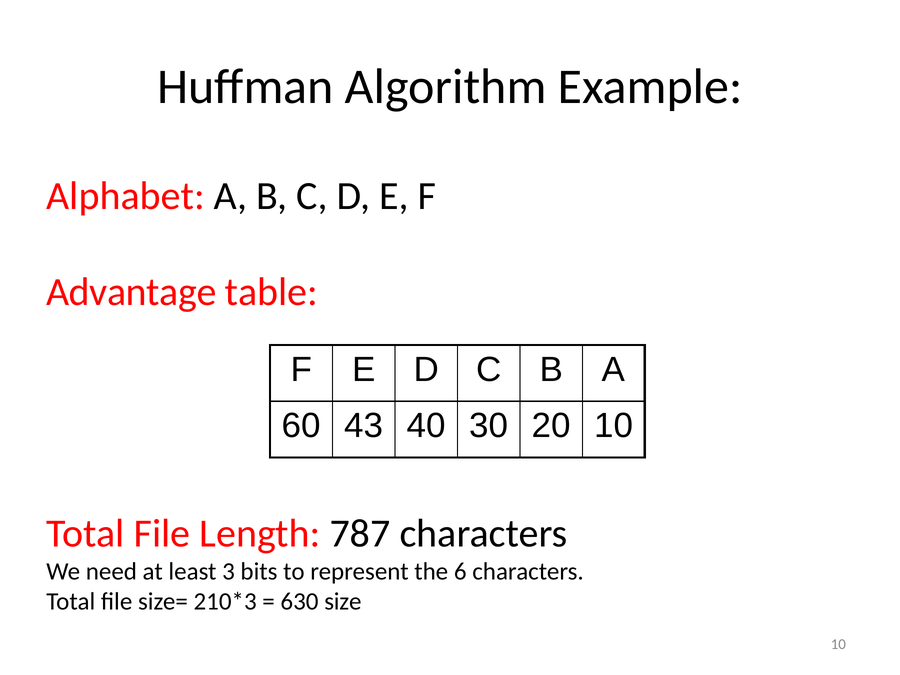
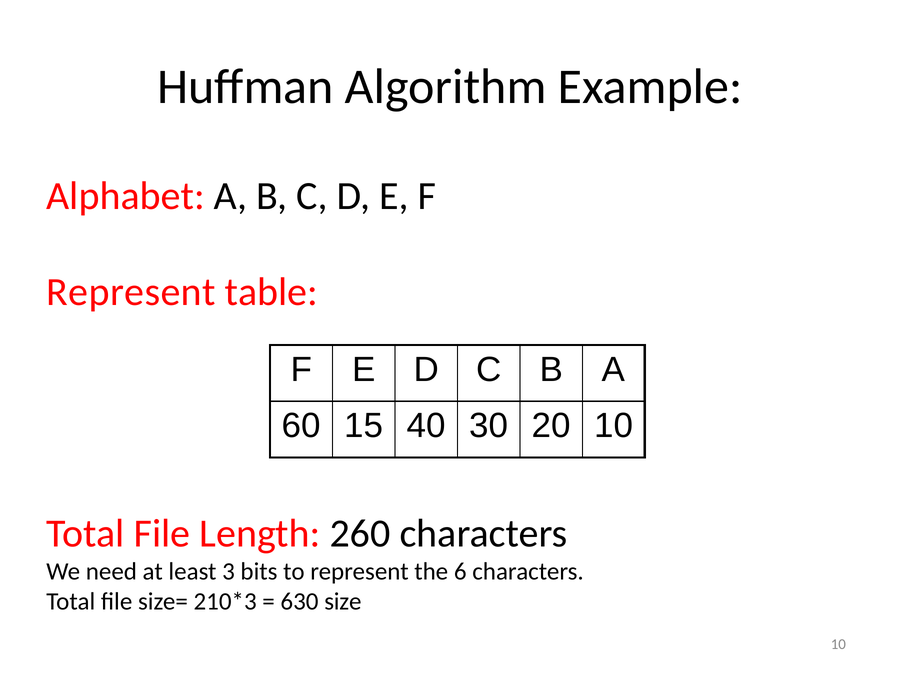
Advantage at (131, 292): Advantage -> Represent
43: 43 -> 15
787: 787 -> 260
